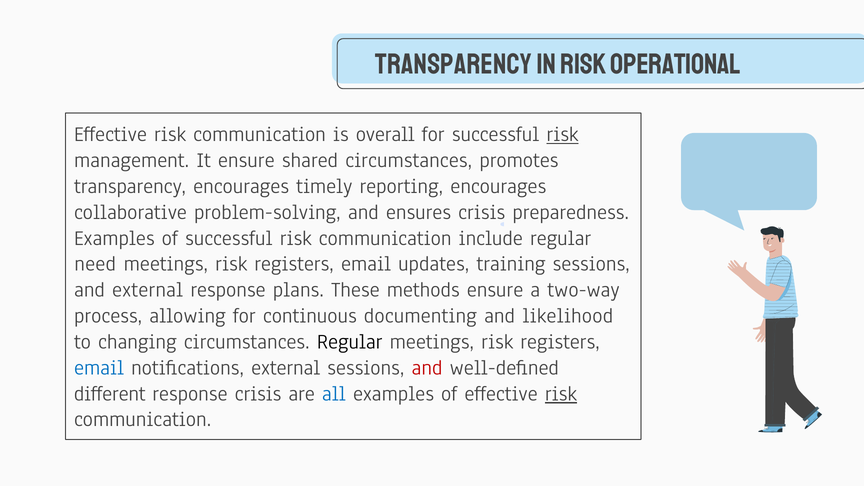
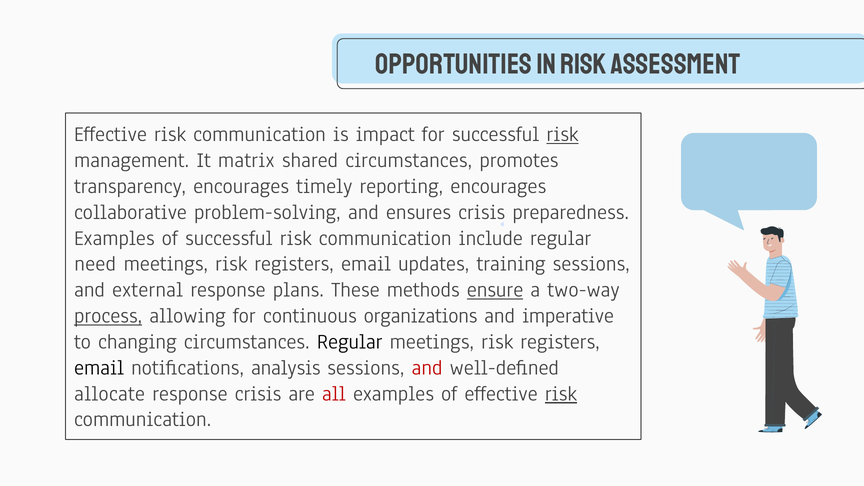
Transparency at (454, 64): Transparency -> Opportunities
Operational: Operational -> Assessment
overall: overall -> impact
It ensure: ensure -> matrix
ensure at (495, 290) underline: none -> present
process underline: none -> present
documenting: documenting -> organizations
likelihood: likelihood -> imperative
email at (99, 367) colour: blue -> black
notifications external: external -> analysis
different: different -> allocate
all colour: blue -> red
